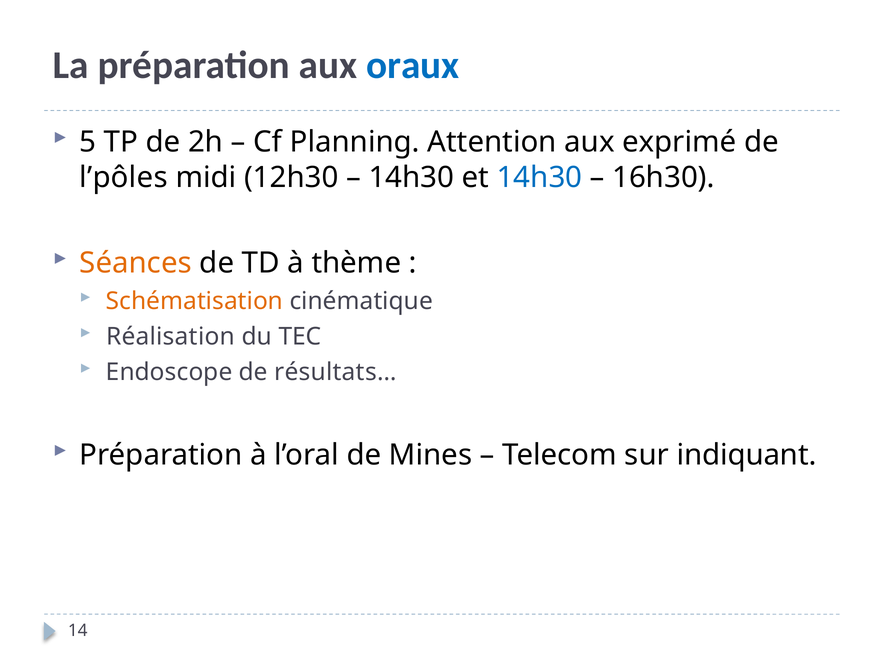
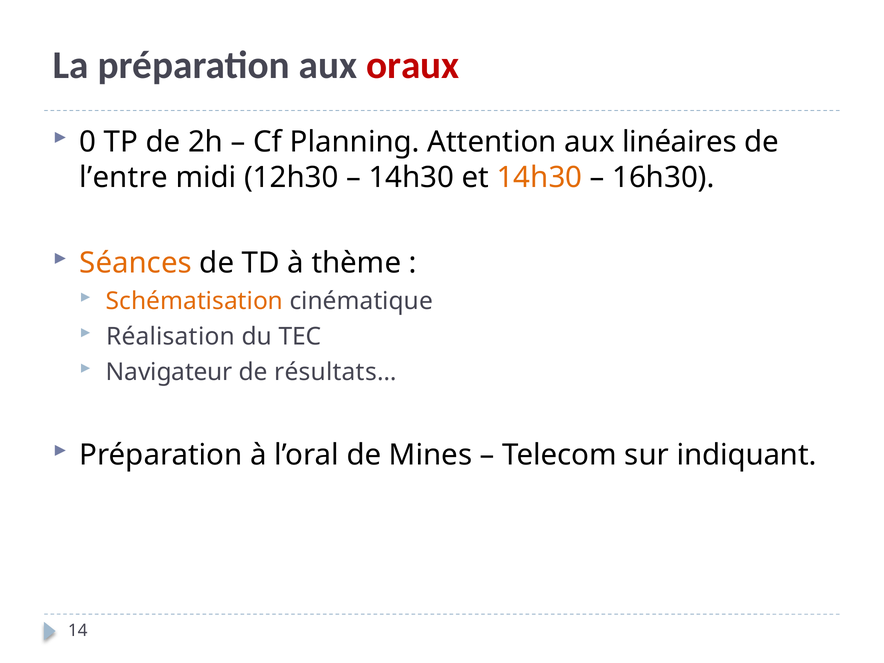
oraux colour: blue -> red
5: 5 -> 0
exprimé: exprimé -> linéaires
l’pôles: l’pôles -> l’entre
14h30 at (539, 177) colour: blue -> orange
Endoscope: Endoscope -> Navigateur
